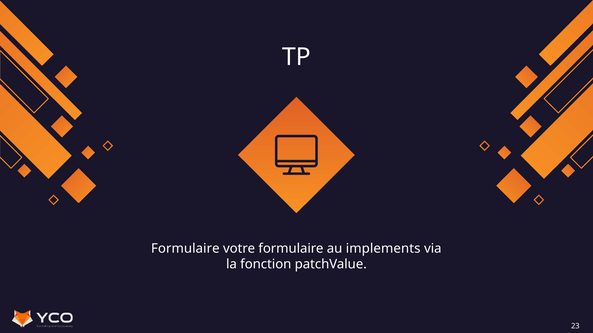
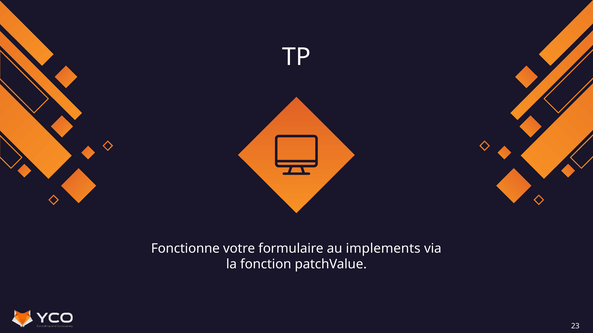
Formulaire at (185, 249): Formulaire -> Fonctionne
